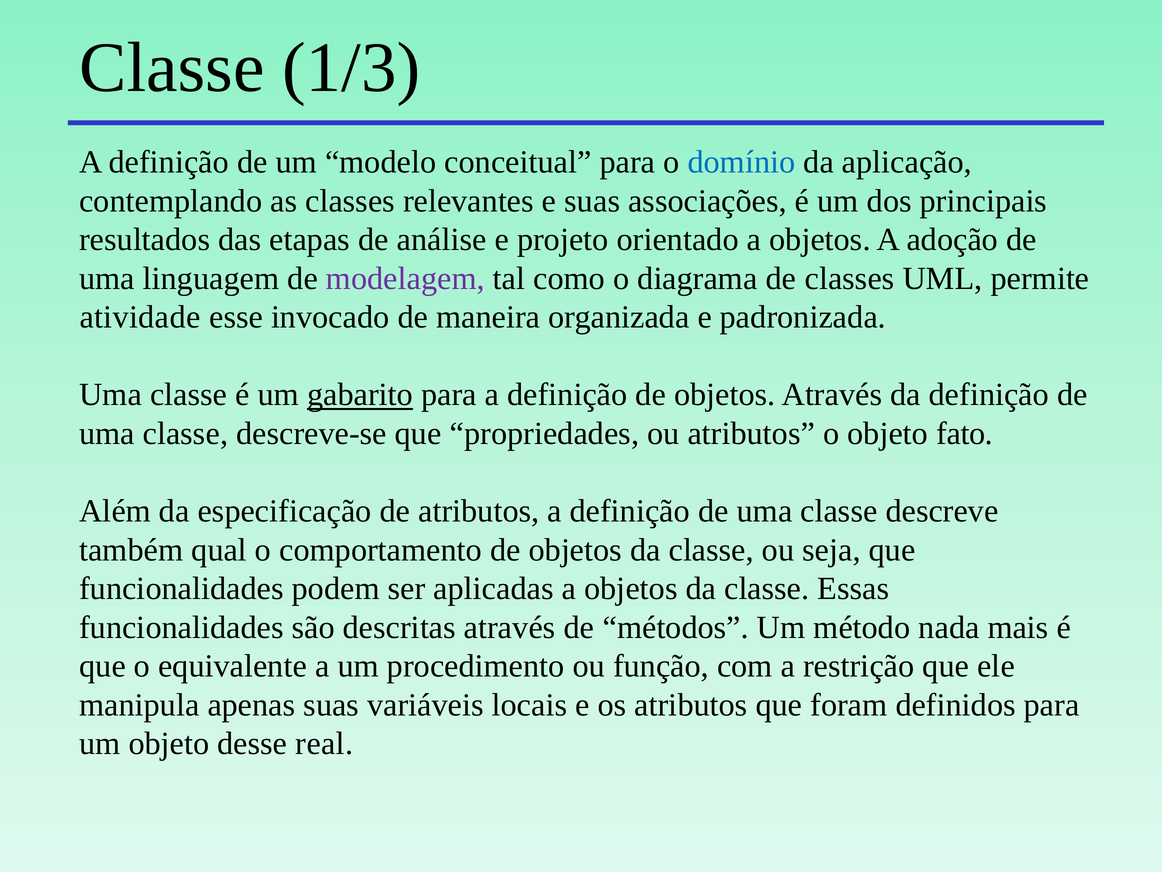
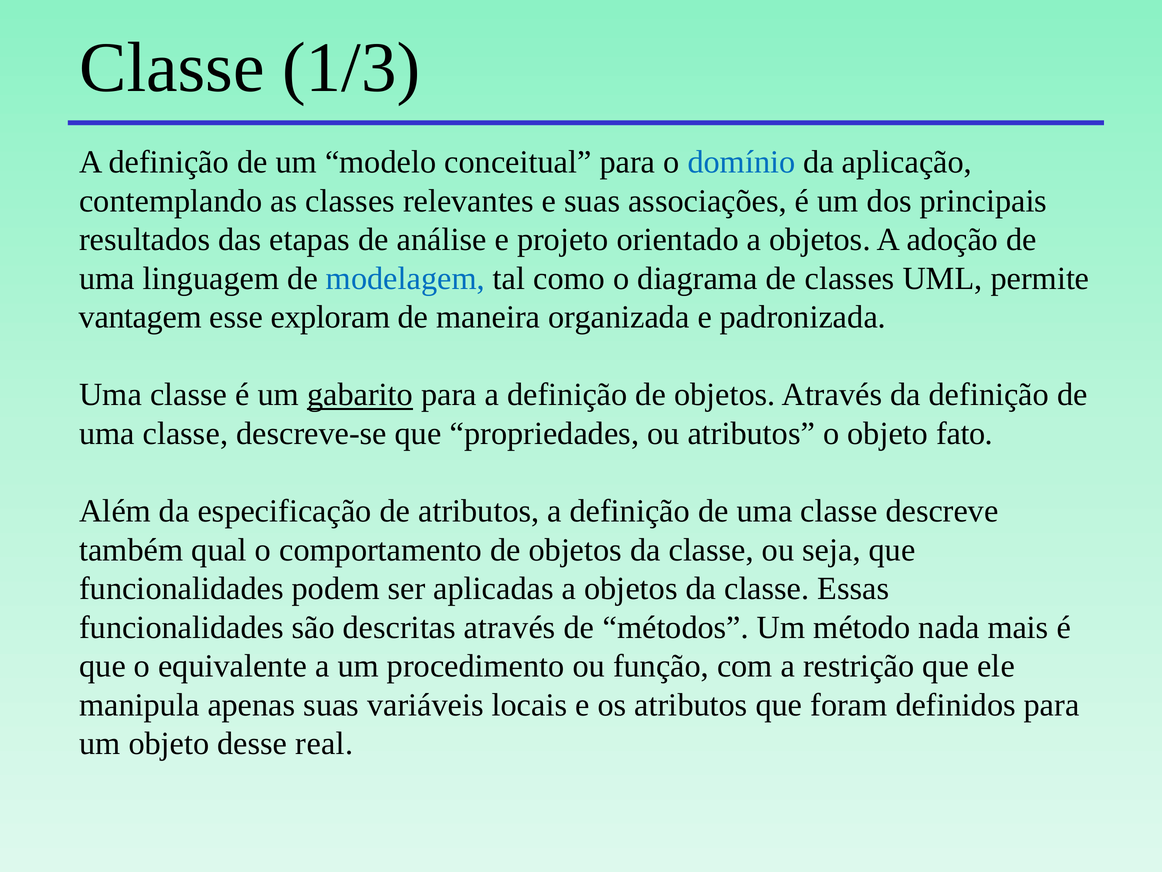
modelagem colour: purple -> blue
atividade: atividade -> vantagem
invocado: invocado -> exploram
